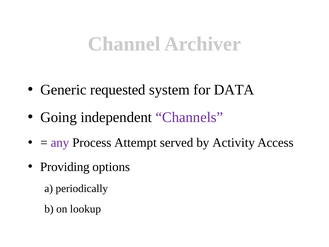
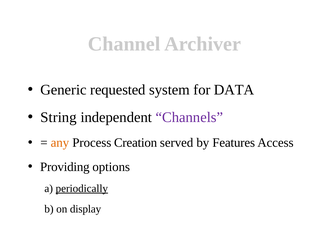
Going: Going -> String
any colour: purple -> orange
Attempt: Attempt -> Creation
Activity: Activity -> Features
periodically underline: none -> present
lookup: lookup -> display
